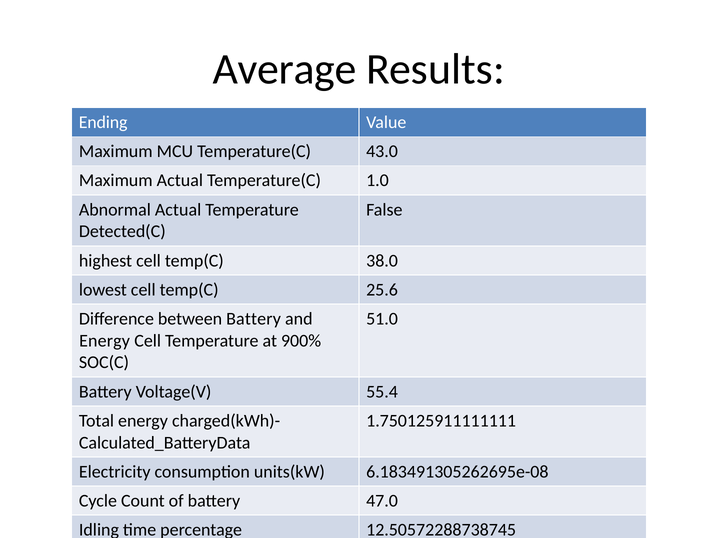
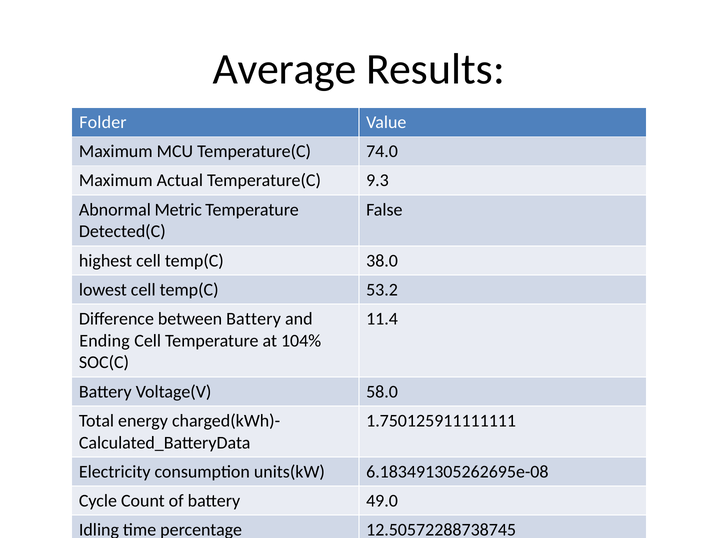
Ending: Ending -> Folder
43.0: 43.0 -> 74.0
1.0: 1.0 -> 9.3
Abnormal Actual: Actual -> Metric
25.6: 25.6 -> 53.2
51.0: 51.0 -> 11.4
Energy at (105, 341): Energy -> Ending
900%: 900% -> 104%
55.4: 55.4 -> 58.0
47.0: 47.0 -> 49.0
